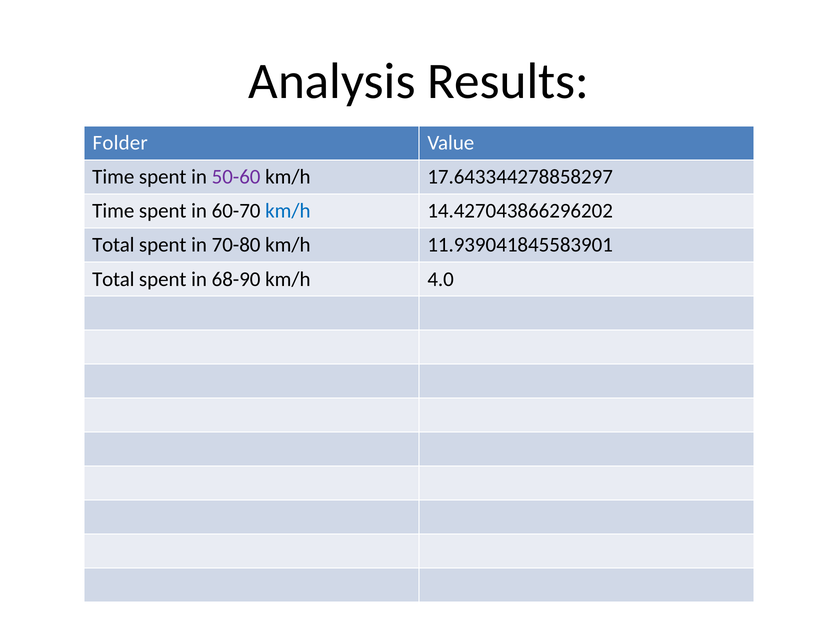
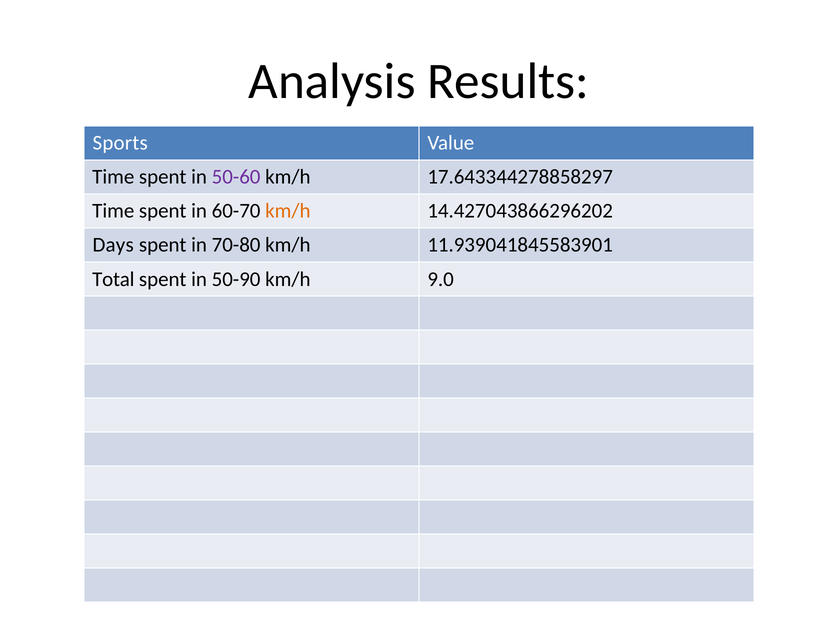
Folder: Folder -> Sports
km/h at (288, 211) colour: blue -> orange
Total at (113, 245): Total -> Days
68-90: 68-90 -> 50-90
4.0: 4.0 -> 9.0
